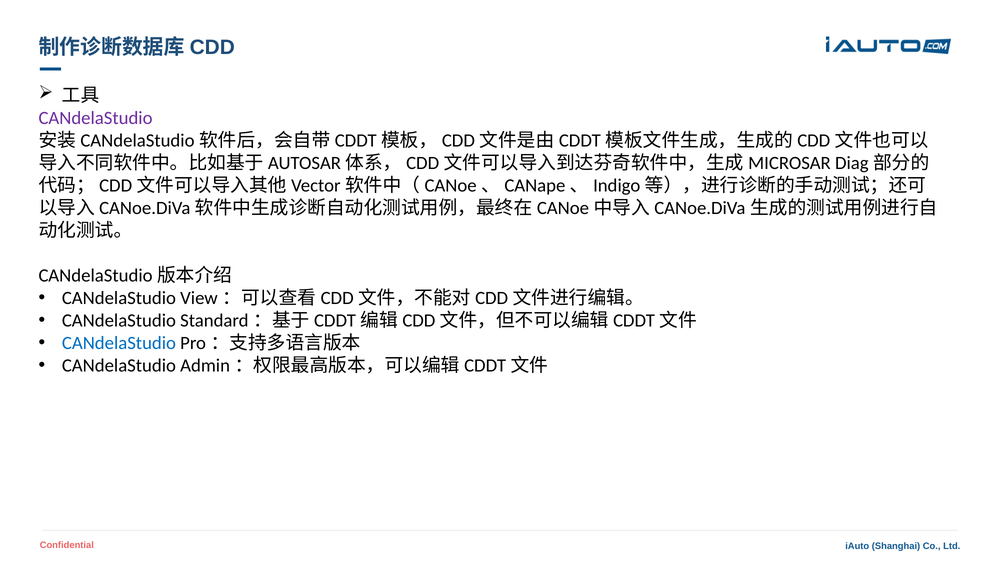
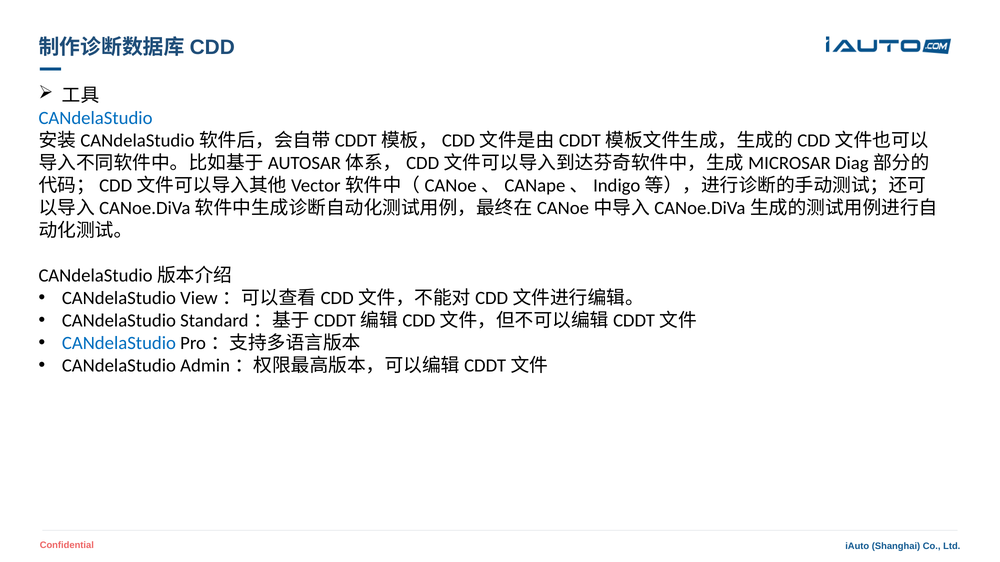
CANdelaStudio at (96, 118) colour: purple -> blue
